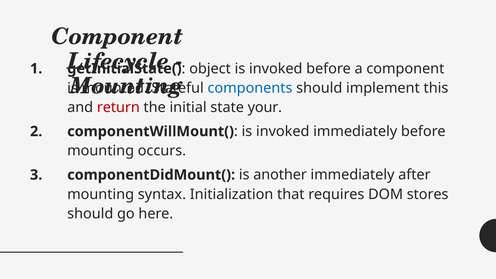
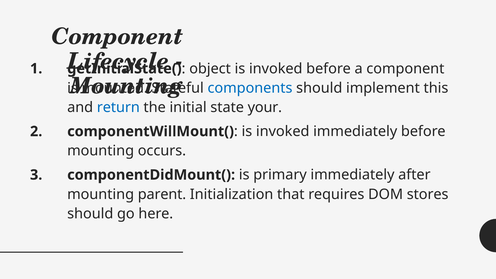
return colour: red -> blue
another: another -> primary
syntax: syntax -> parent
